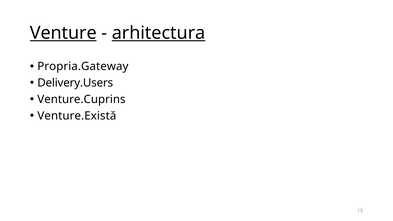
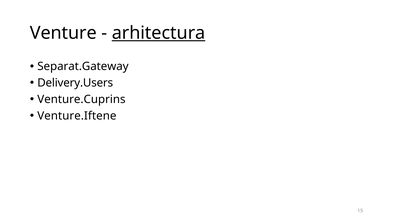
Venture underline: present -> none
Propria.Gateway: Propria.Gateway -> Separat.Gateway
Venture.Există: Venture.Există -> Venture.Iftene
